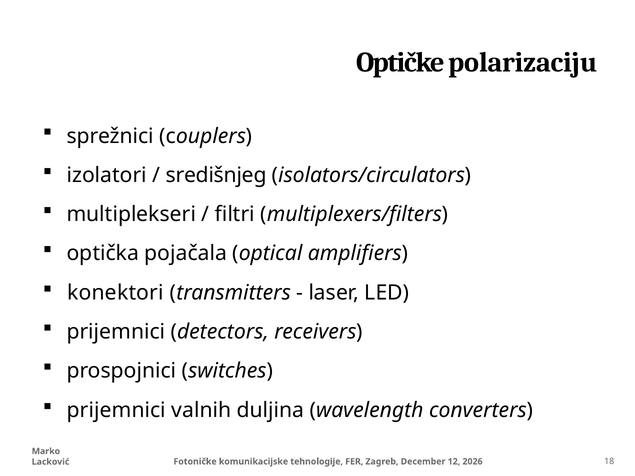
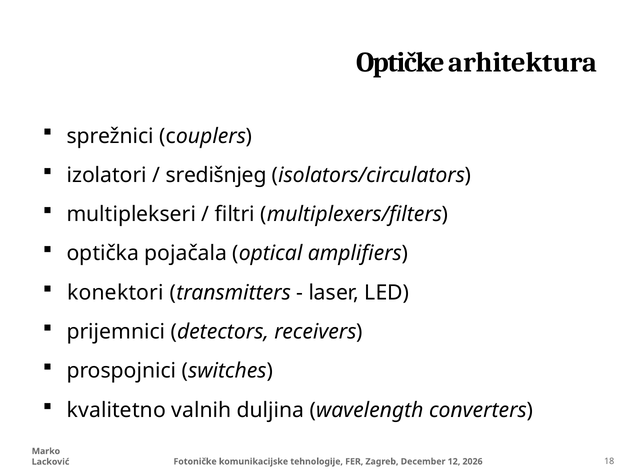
polarizaciju: polarizaciju -> arhitektura
prijemnici at (116, 410): prijemnici -> kvalitetno
